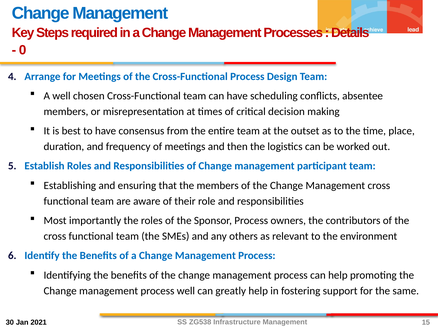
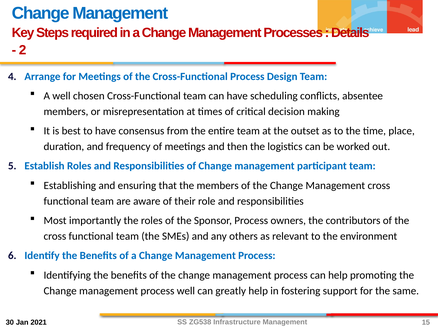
0: 0 -> 2
